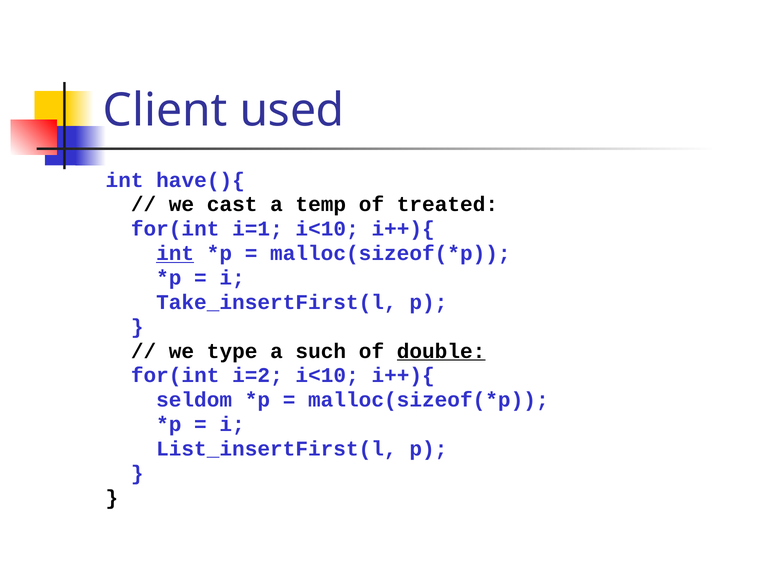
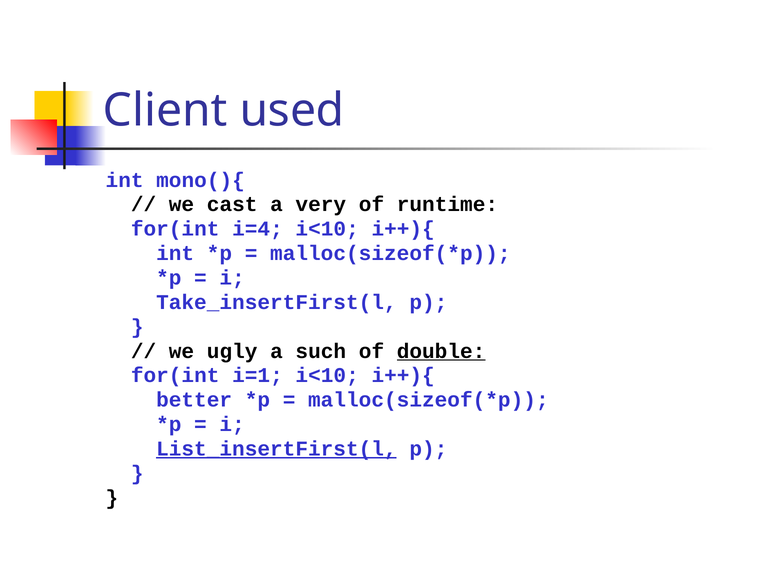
have(){: have(){ -> mono(){
temp: temp -> very
treated: treated -> runtime
i=1: i=1 -> i=4
int at (175, 254) underline: present -> none
type: type -> ugly
i=2: i=2 -> i=1
seldom: seldom -> better
List_insertFirst(l underline: none -> present
